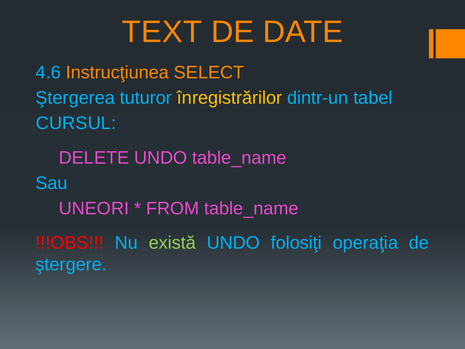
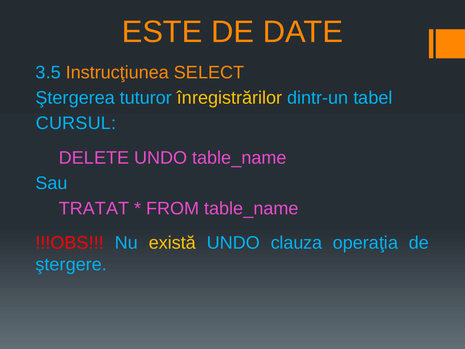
TEXT: TEXT -> ESTE
4.6: 4.6 -> 3.5
UNEORI: UNEORI -> TRATAT
există colour: light green -> yellow
folosiţi: folosiţi -> clauza
